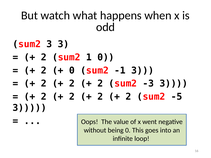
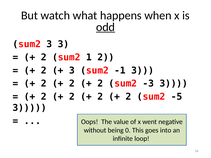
odd underline: none -> present
1 0: 0 -> 2
0 at (72, 71): 0 -> 3
